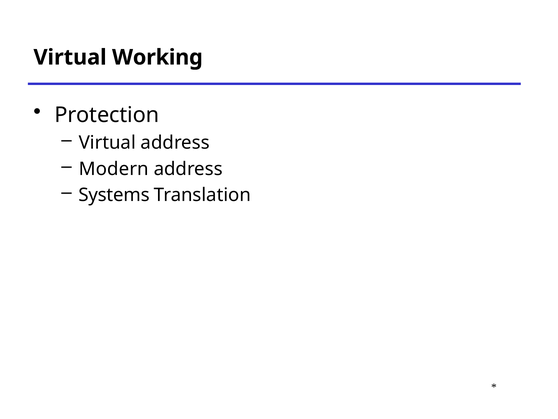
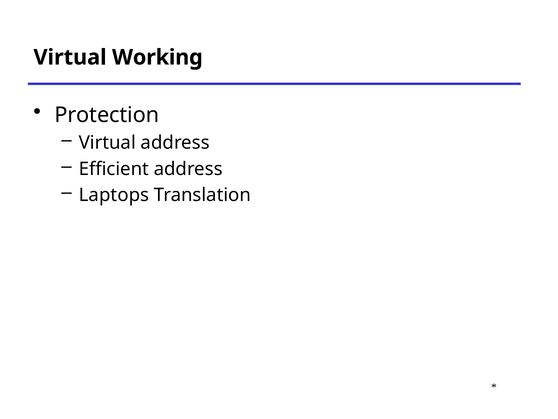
Modern: Modern -> Efficient
Systems: Systems -> Laptops
